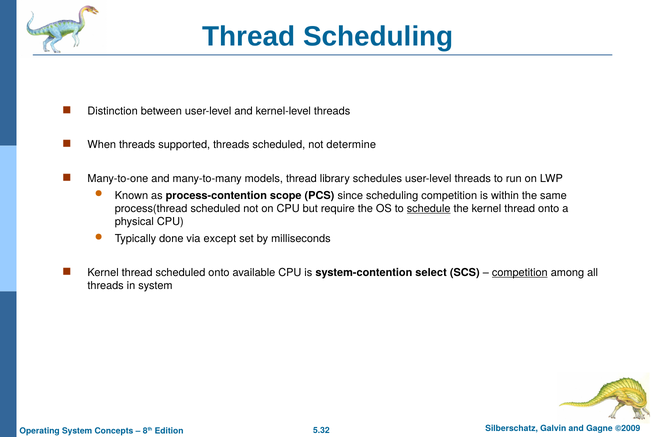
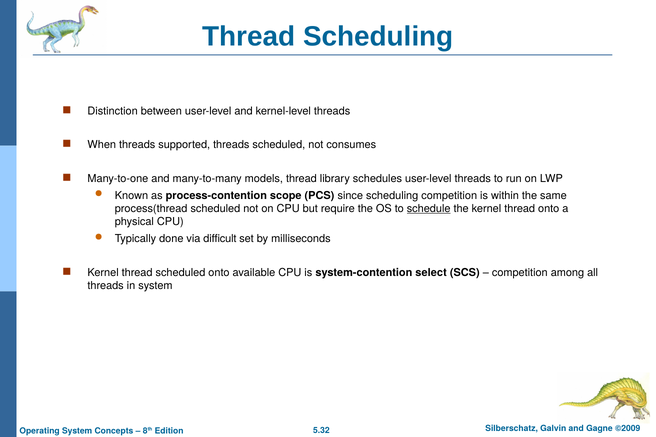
determine: determine -> consumes
except: except -> difficult
competition at (520, 273) underline: present -> none
